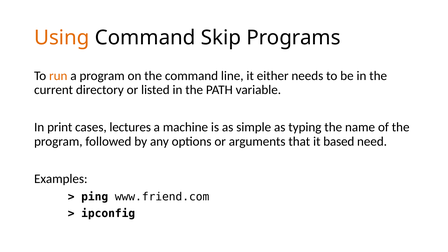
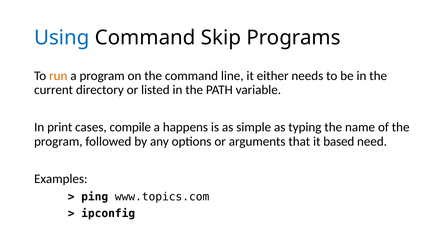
Using colour: orange -> blue
lectures: lectures -> compile
machine: machine -> happens
www.friend.com: www.friend.com -> www.topics.com
